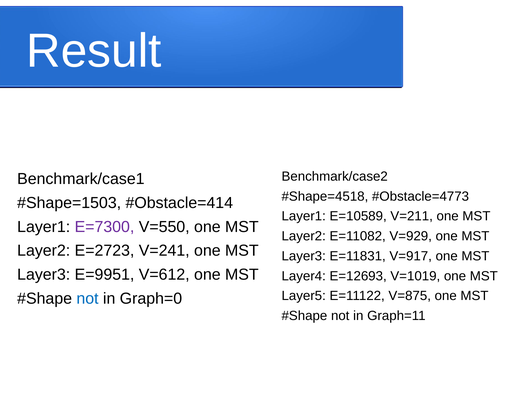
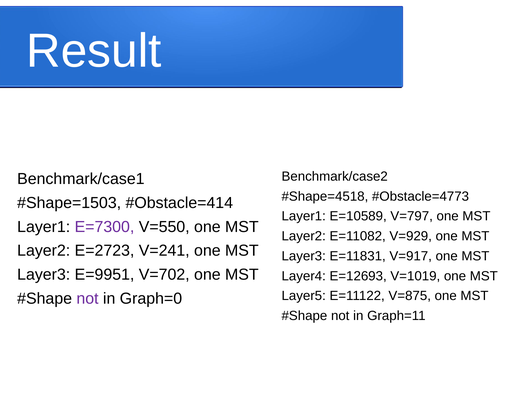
V=211: V=211 -> V=797
V=612: V=612 -> V=702
not at (88, 298) colour: blue -> purple
